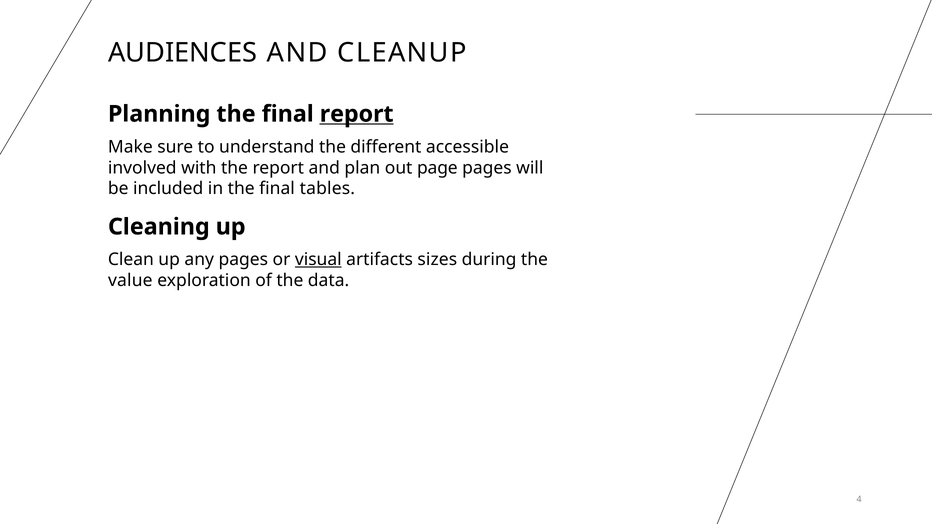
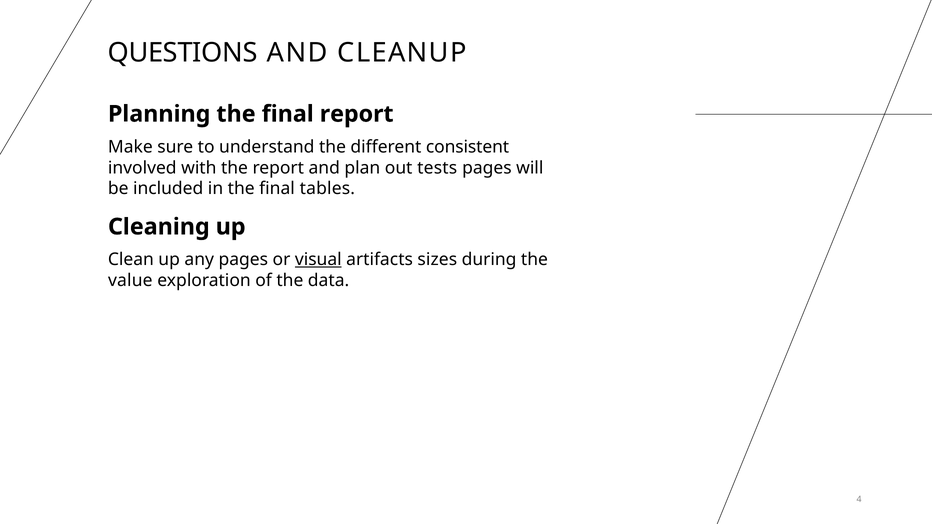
AUDIENCES: AUDIENCES -> QUESTIONS
report at (357, 114) underline: present -> none
accessible: accessible -> consistent
page: page -> tests
